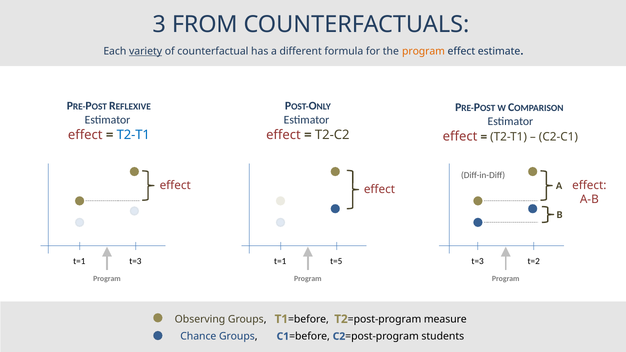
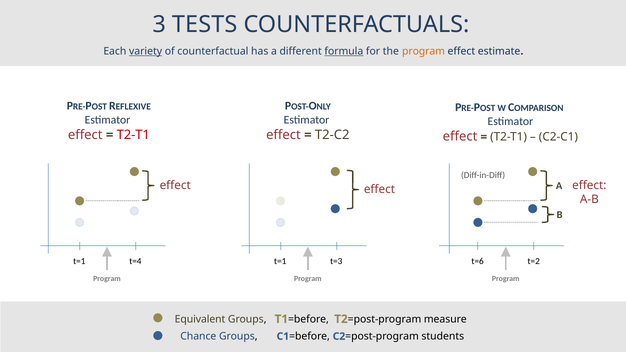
FROM: FROM -> TESTS
formula underline: none -> present
T2-T1 at (133, 135) colour: blue -> red
t=1 t=3: t=3 -> t=4
t=5: t=5 -> t=3
t=3 at (478, 261): t=3 -> t=6
Observing: Observing -> Equivalent
